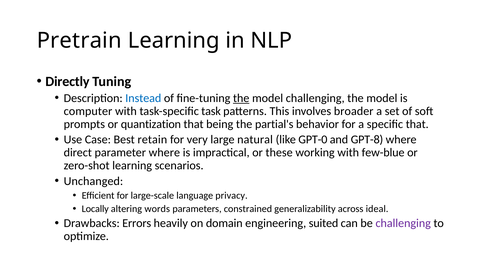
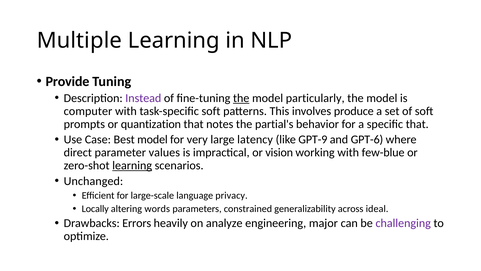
Pretrain: Pretrain -> Multiple
Directly: Directly -> Provide
Instead colour: blue -> purple
model challenging: challenging -> particularly
task-specific task: task -> soft
broader: broader -> produce
being: being -> notes
Best retain: retain -> model
natural: natural -> latency
GPT-0: GPT-0 -> GPT-9
GPT-8: GPT-8 -> GPT-6
parameter where: where -> values
these: these -> vision
learning at (132, 165) underline: none -> present
domain: domain -> analyze
suited: suited -> major
